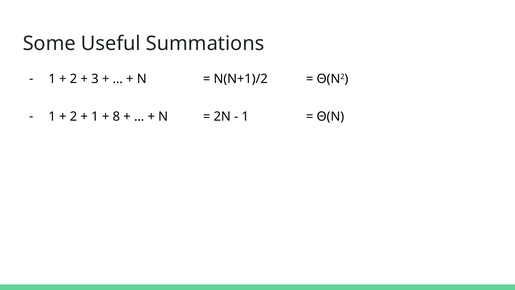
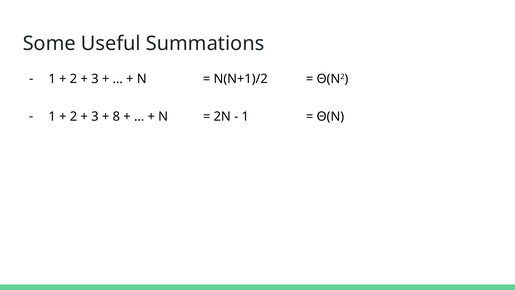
1 at (95, 116): 1 -> 3
